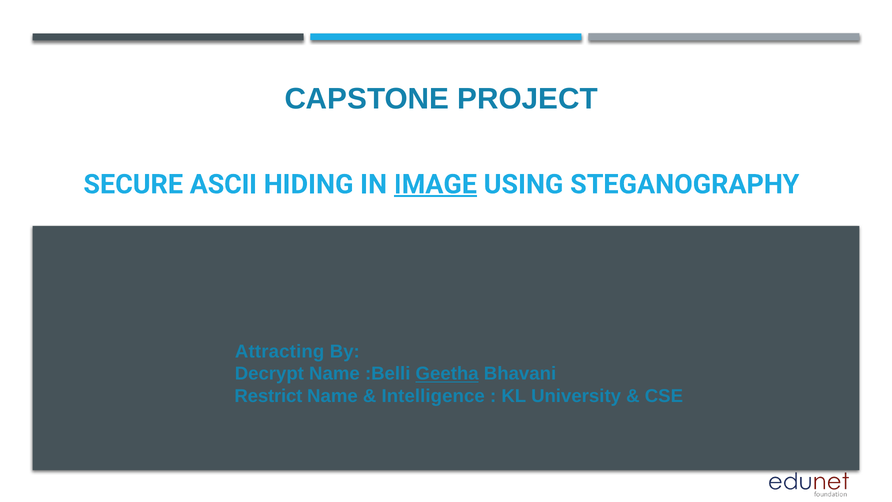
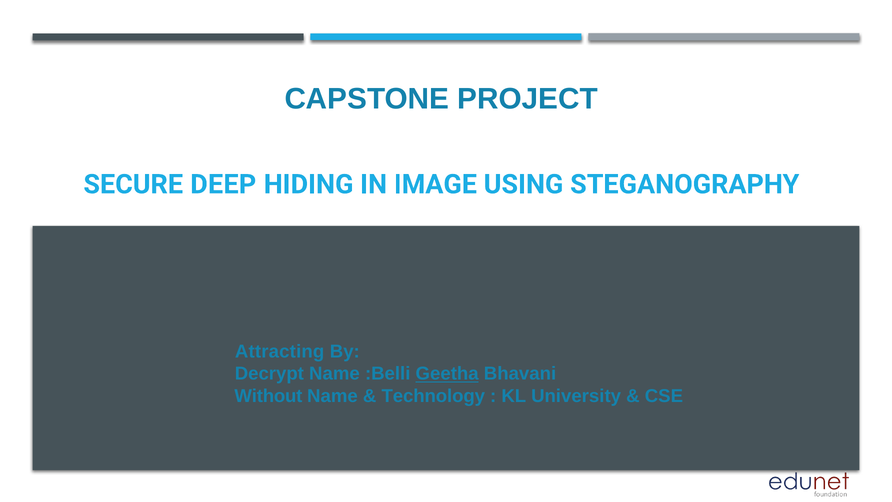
ASCII: ASCII -> DEEP
IMAGE underline: present -> none
Restrict: Restrict -> Without
Intelligence: Intelligence -> Technology
